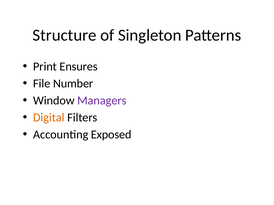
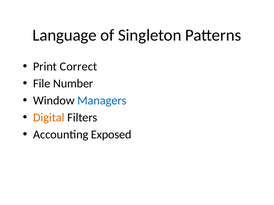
Structure: Structure -> Language
Ensures: Ensures -> Correct
Managers colour: purple -> blue
